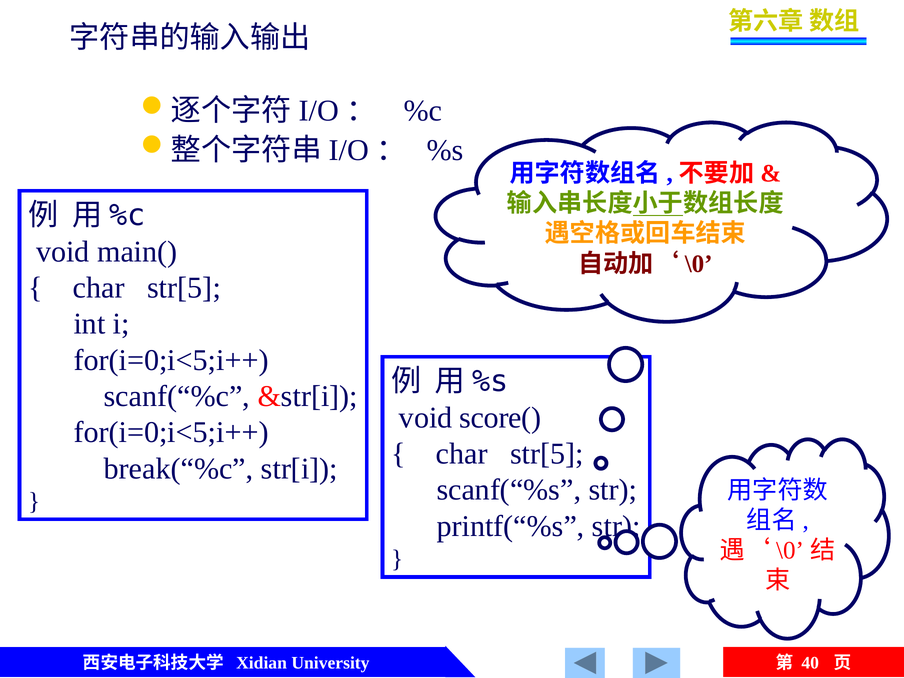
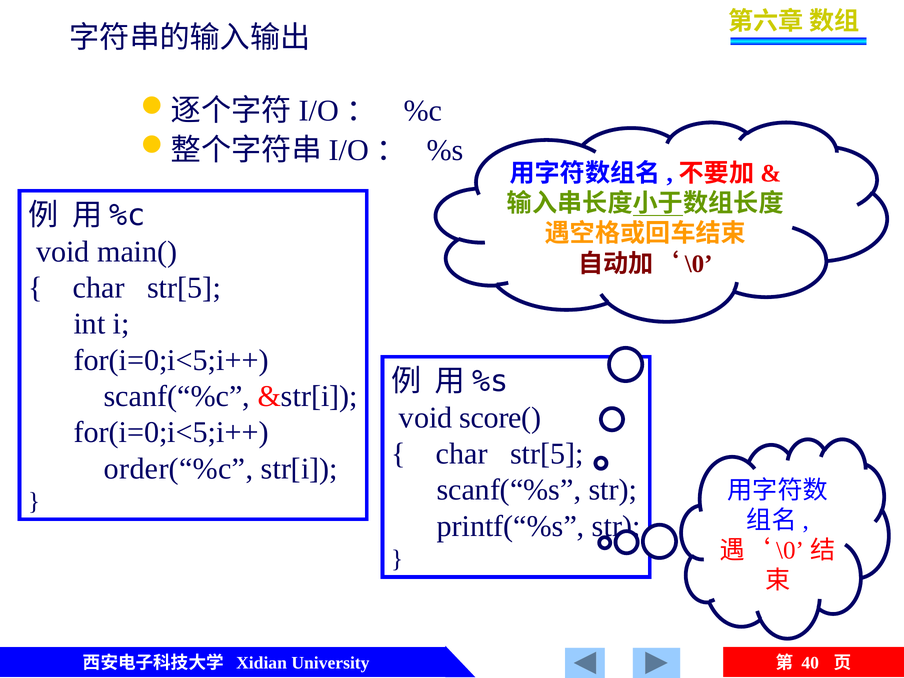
break(“%c: break(“%c -> order(“%c
